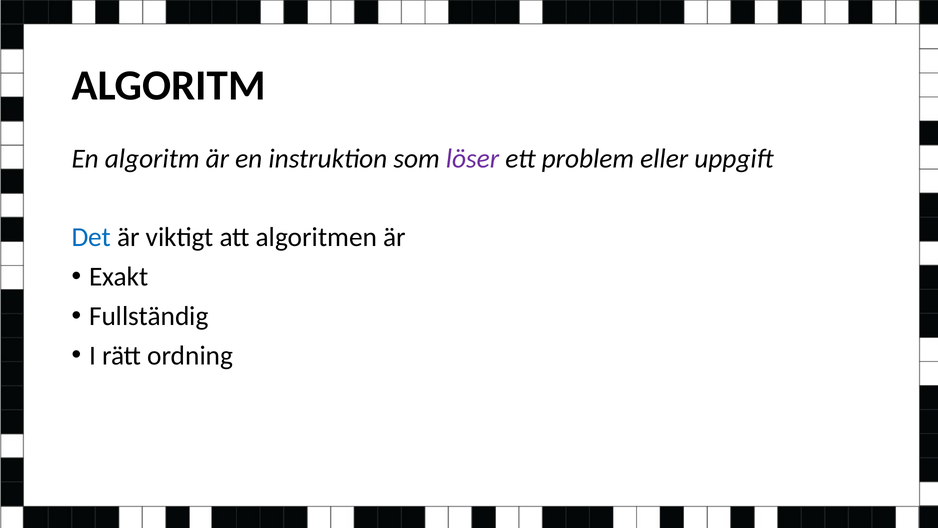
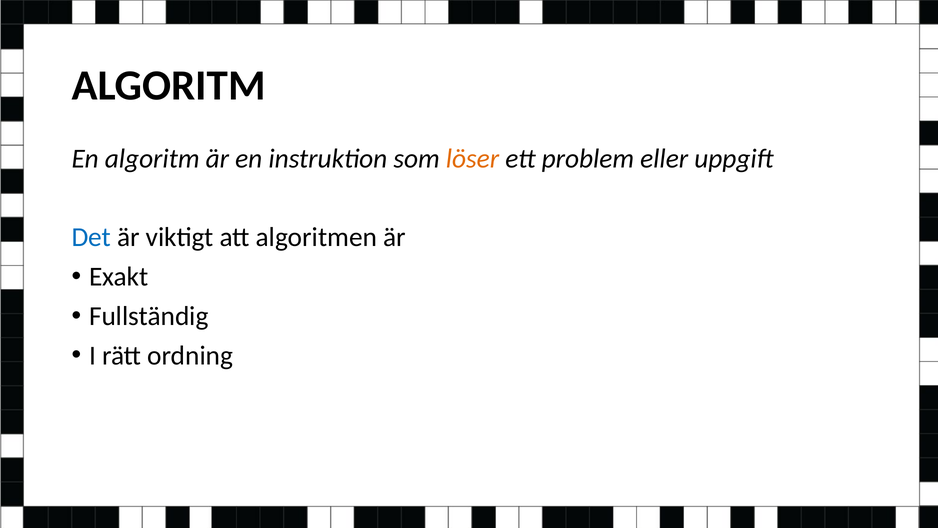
löser colour: purple -> orange
